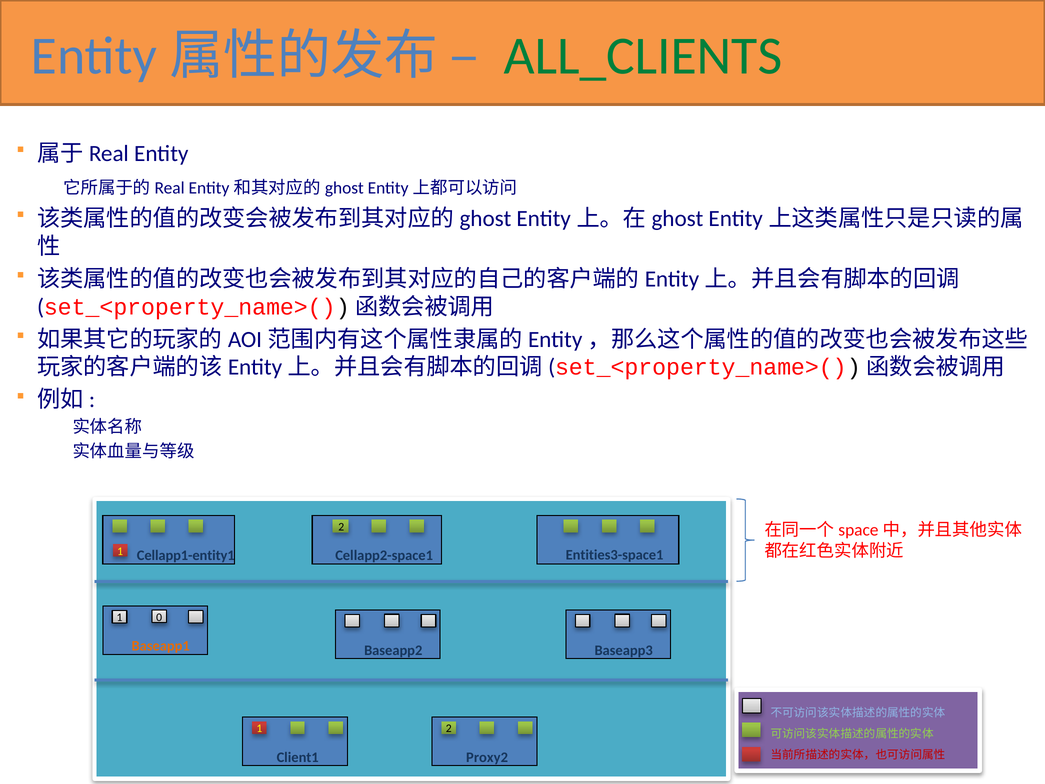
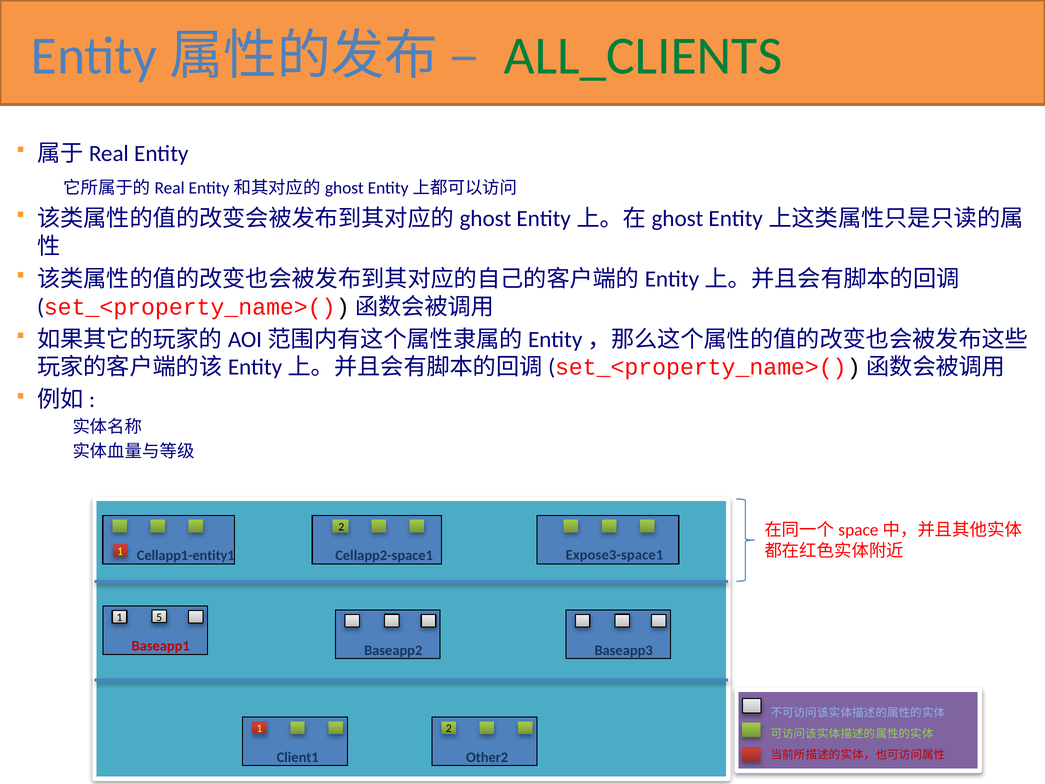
Entities3-space1: Entities3-space1 -> Expose3-space1
0: 0 -> 5
Baseapp1 colour: orange -> red
Proxy2: Proxy2 -> Other2
